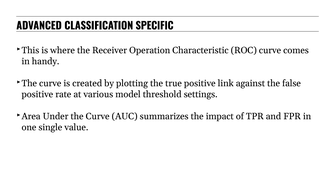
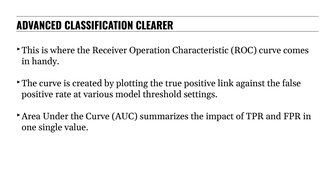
SPECIFIC: SPECIFIC -> CLEARER
